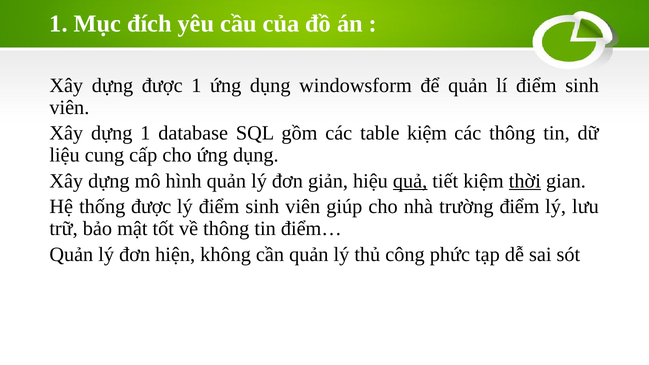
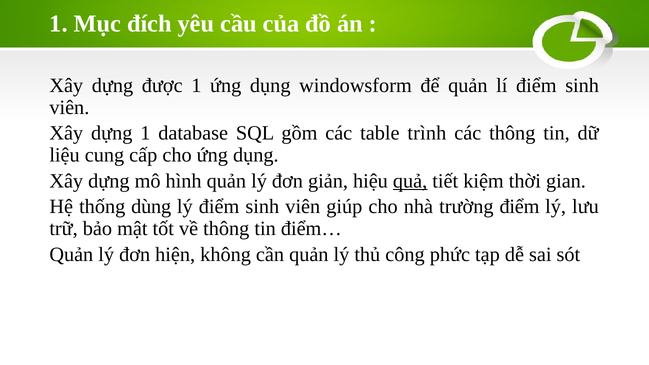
table kiệm: kiệm -> trình
thời underline: present -> none
thống được: được -> dùng
